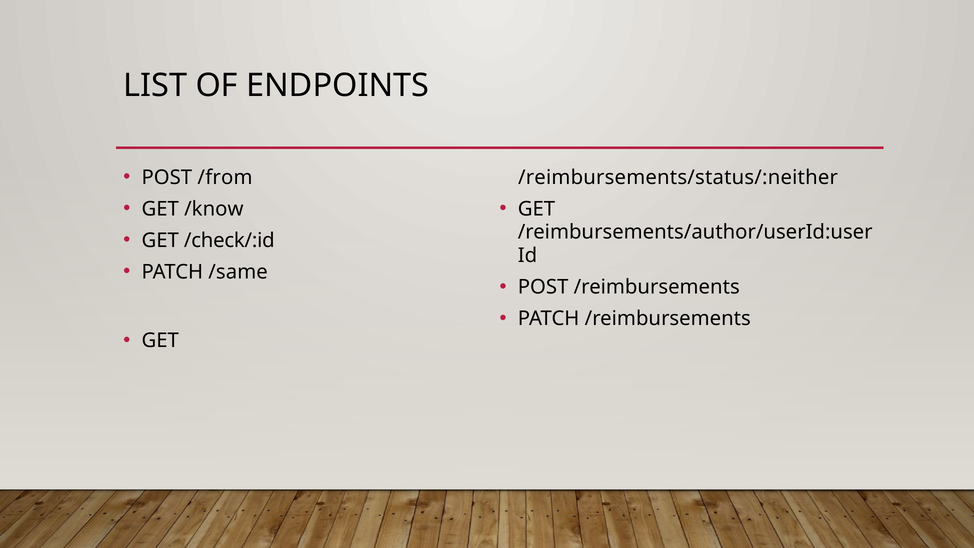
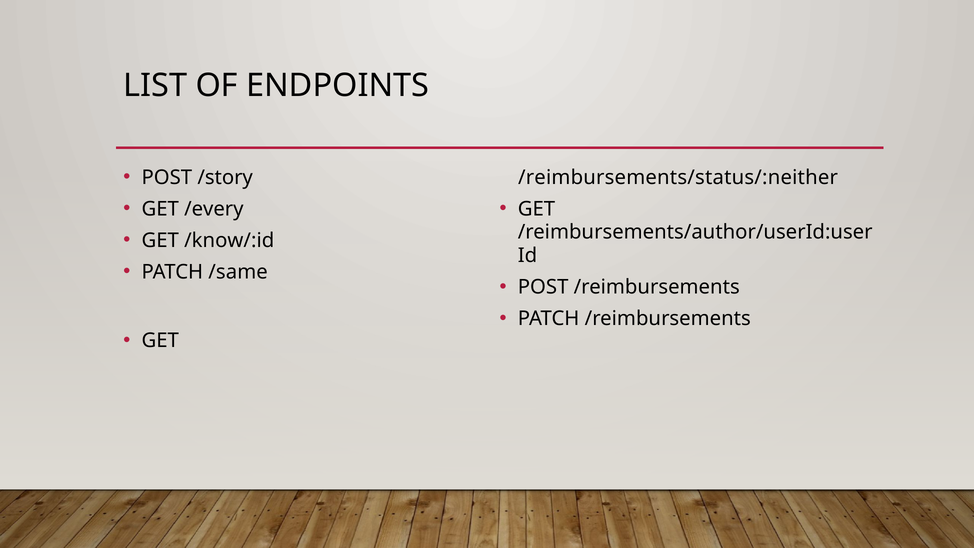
/from: /from -> /story
/know: /know -> /every
/check/:id: /check/:id -> /know/:id
